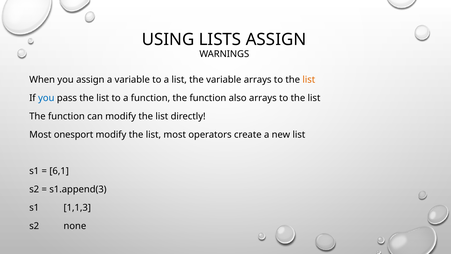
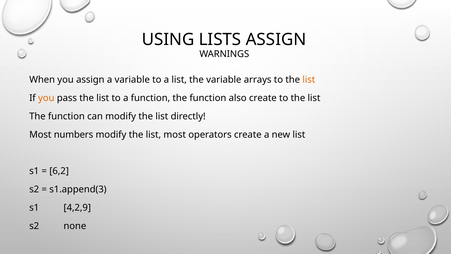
you at (46, 98) colour: blue -> orange
also arrays: arrays -> create
onesport: onesport -> numbers
6,1: 6,1 -> 6,2
1,1,3: 1,1,3 -> 4,2,9
